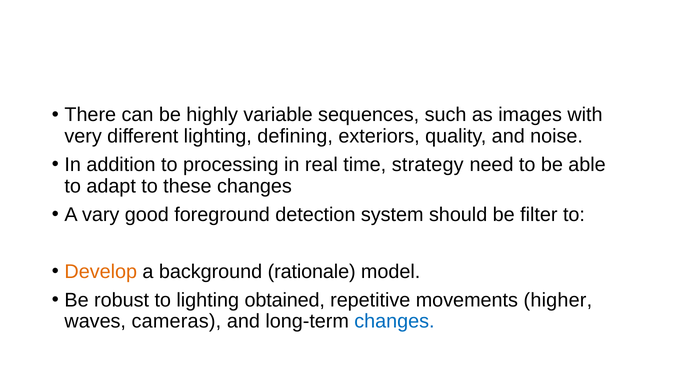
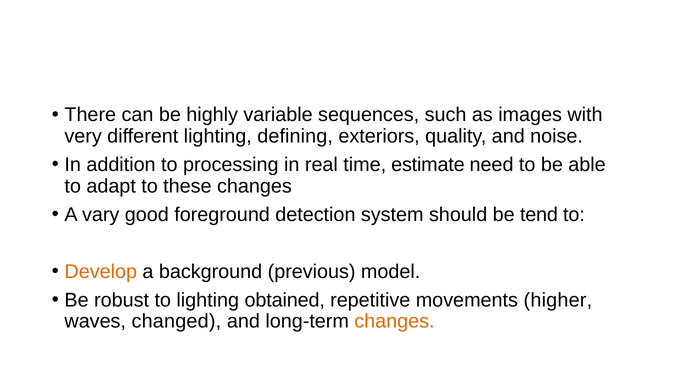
strategy: strategy -> estimate
filter: filter -> tend
rationale: rationale -> previous
cameras: cameras -> changed
changes at (394, 321) colour: blue -> orange
